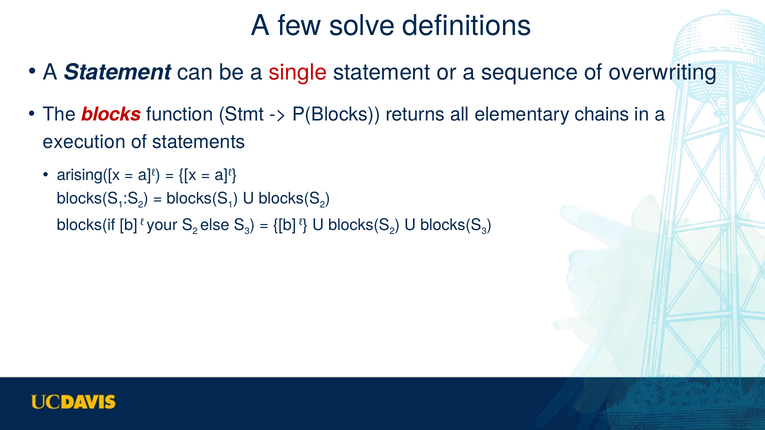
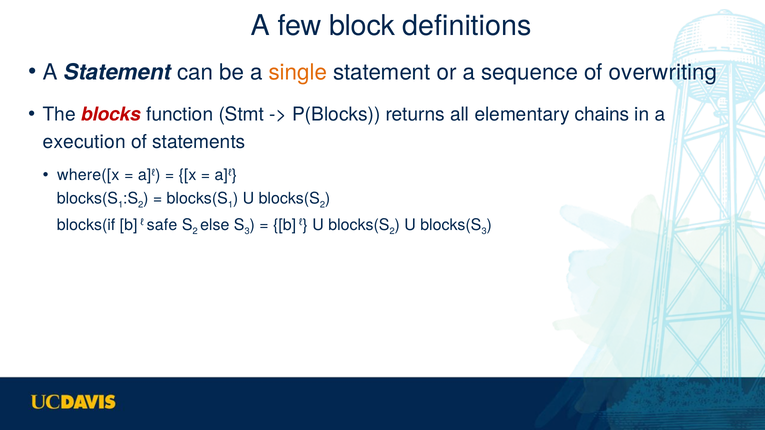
solve: solve -> block
single colour: red -> orange
arising([x: arising([x -> where([x
your: your -> safe
